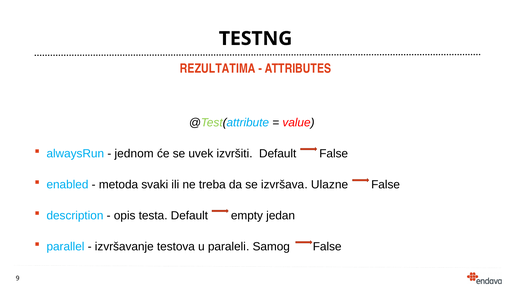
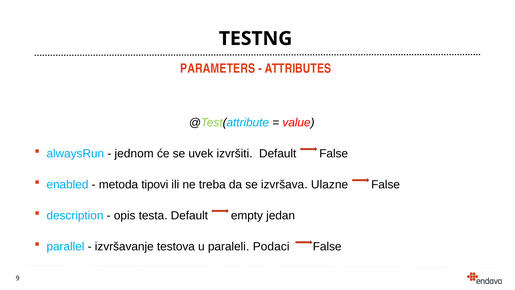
REZULTATIMA: REZULTATIMA -> PARAMETERS
svaki: svaki -> tipovi
Samog: Samog -> Podaci
